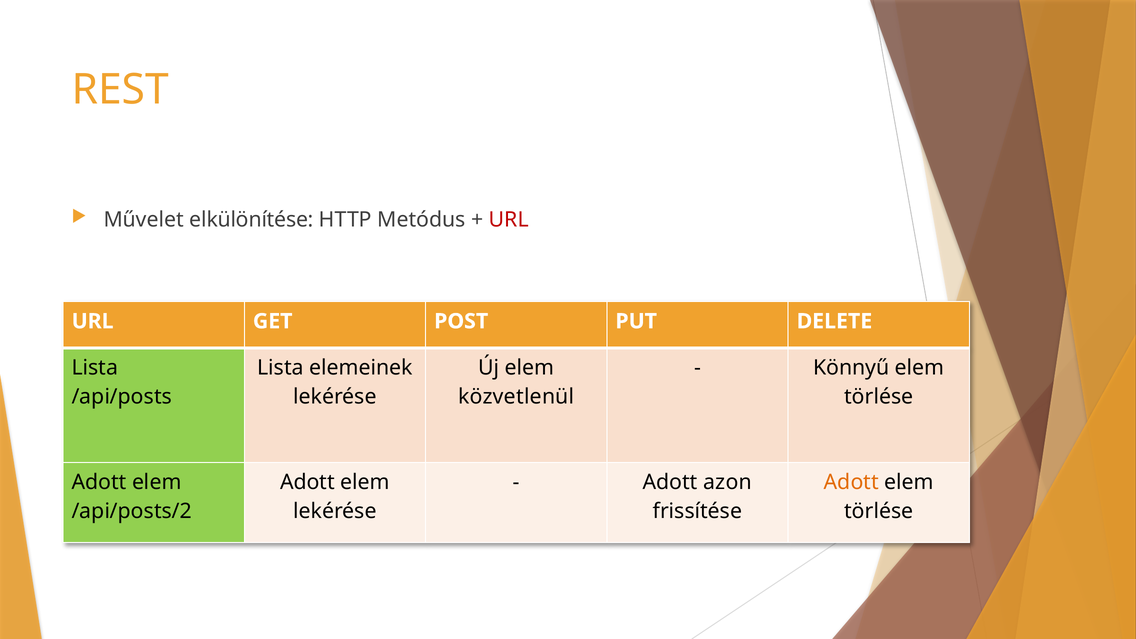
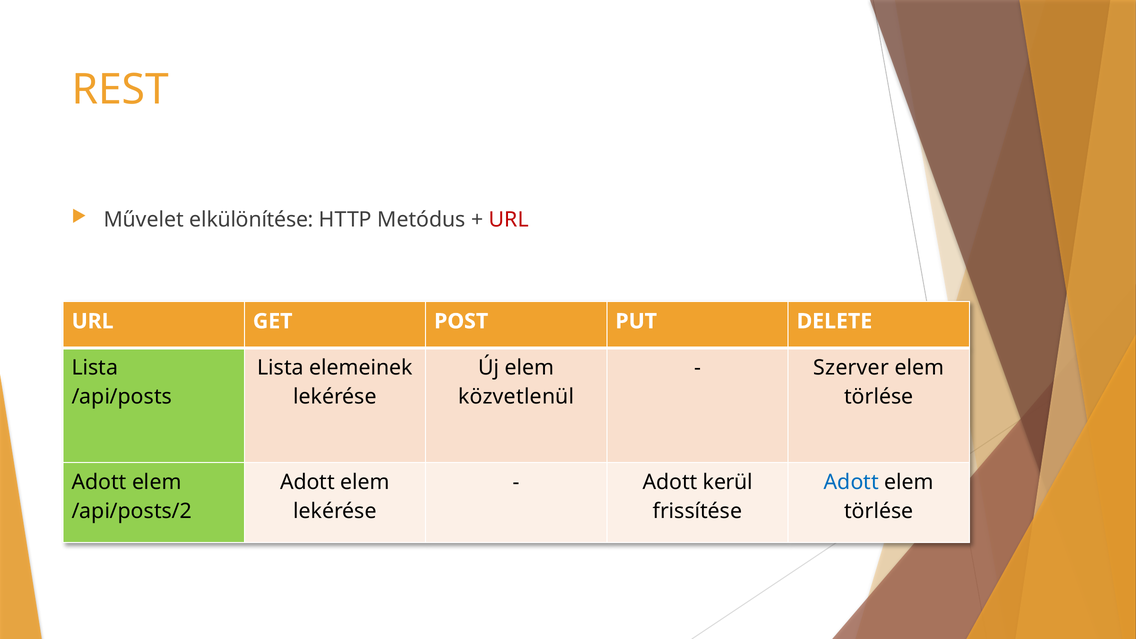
Könnyű: Könnyű -> Szerver
azon: azon -> kerül
Adott at (851, 482) colour: orange -> blue
